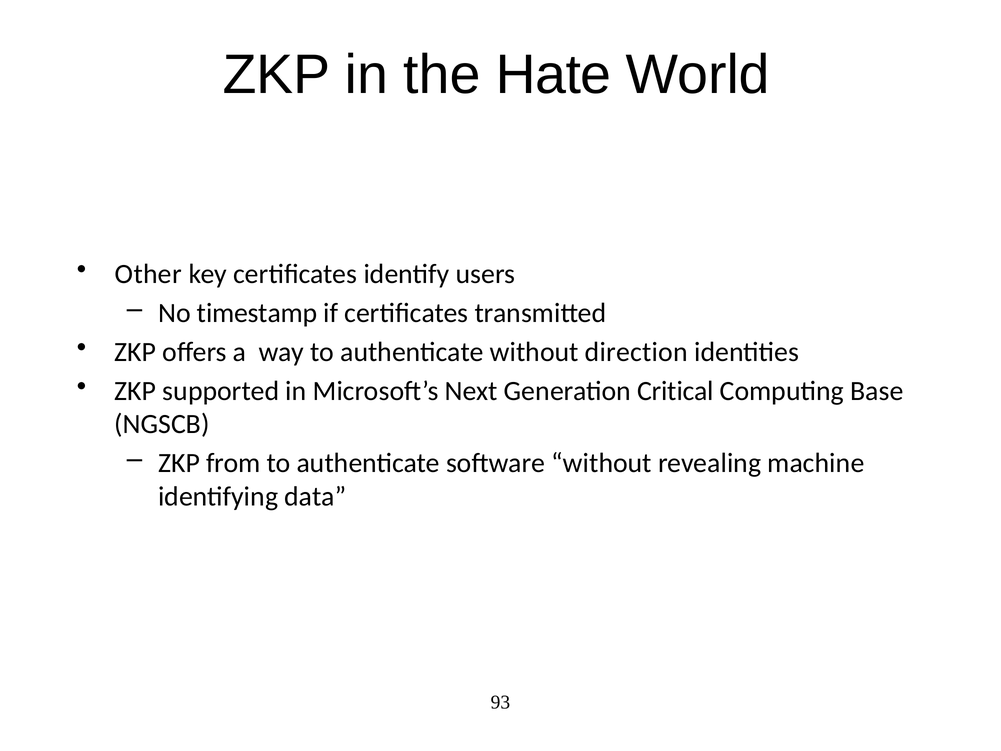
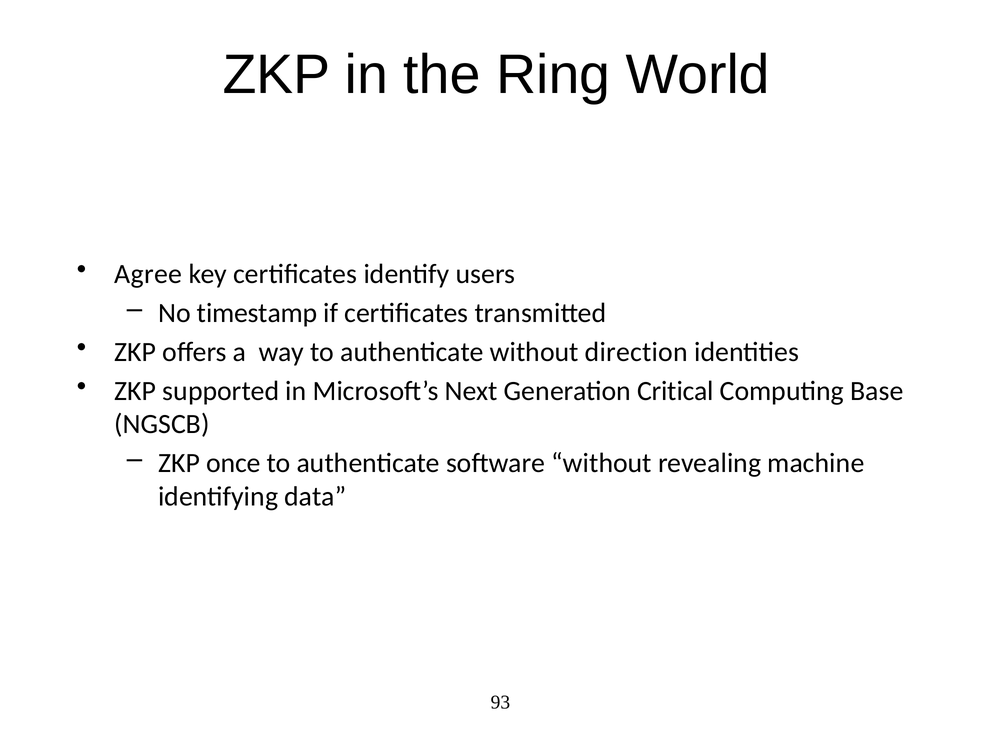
Hate: Hate -> Ring
Other: Other -> Agree
from: from -> once
